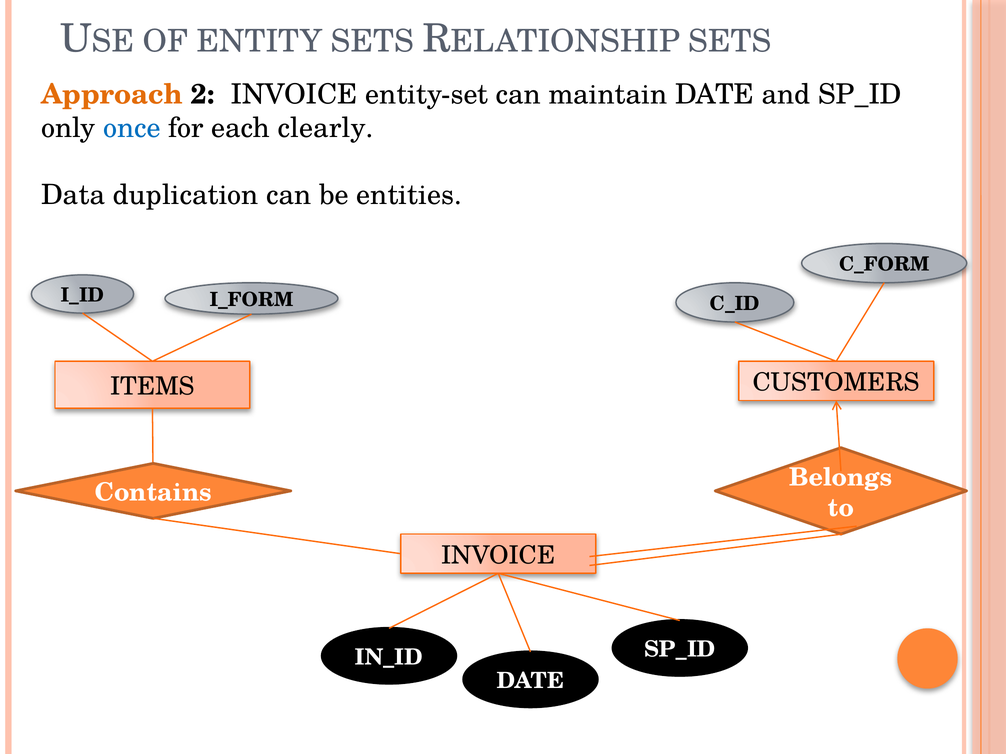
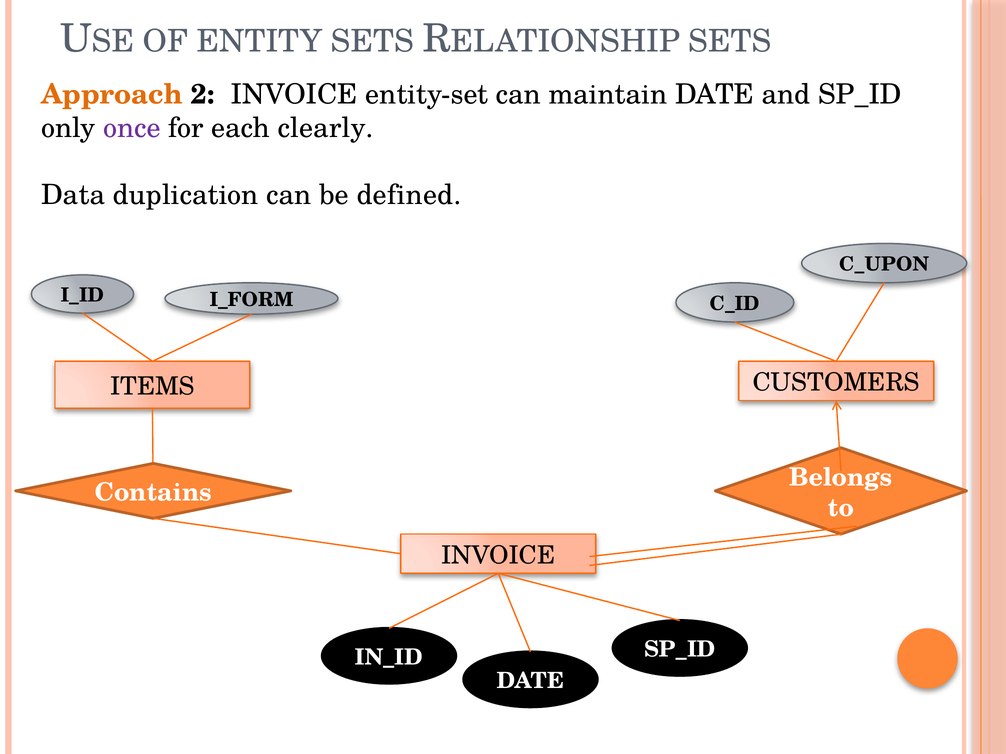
once colour: blue -> purple
entities: entities -> defined
C_FORM: C_FORM -> C_UPON
